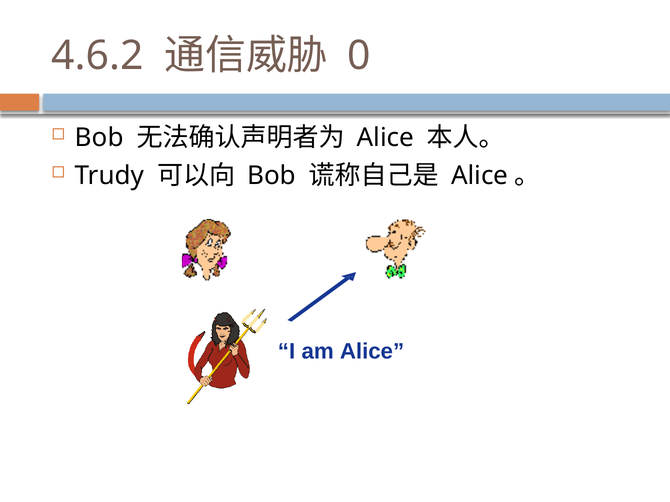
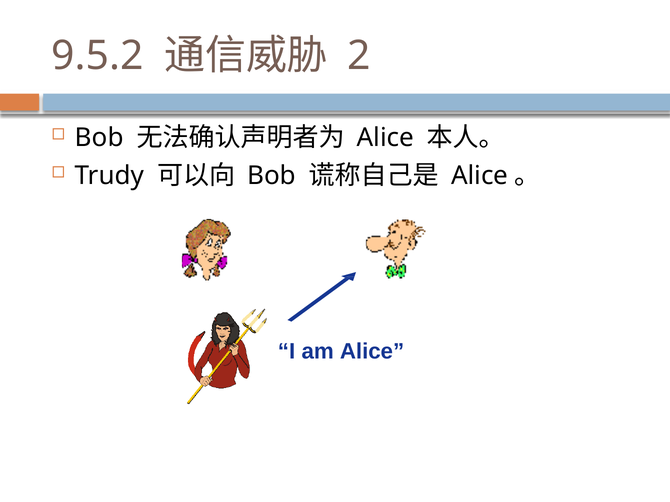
4.6.2: 4.6.2 -> 9.5.2
0: 0 -> 2
